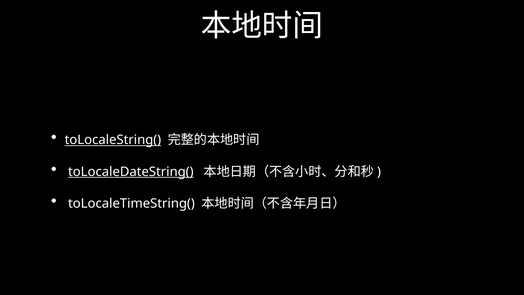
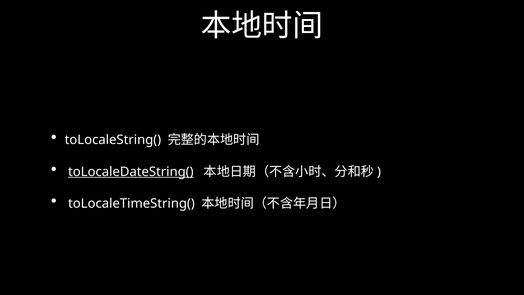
toLocaleString( underline: present -> none
